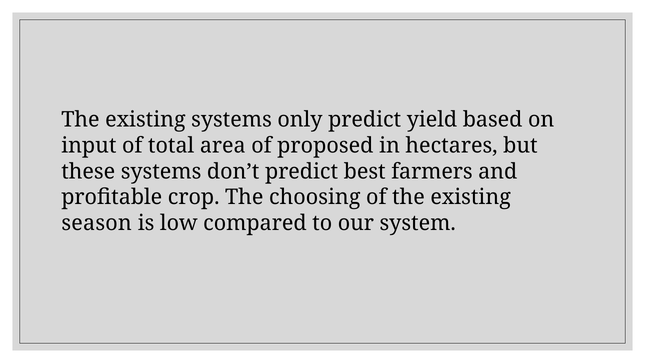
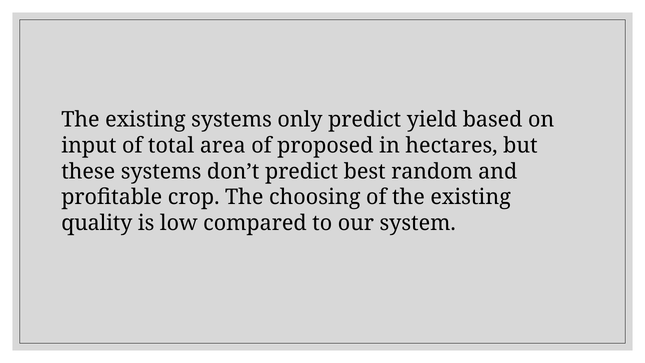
farmers: farmers -> random
season: season -> quality
